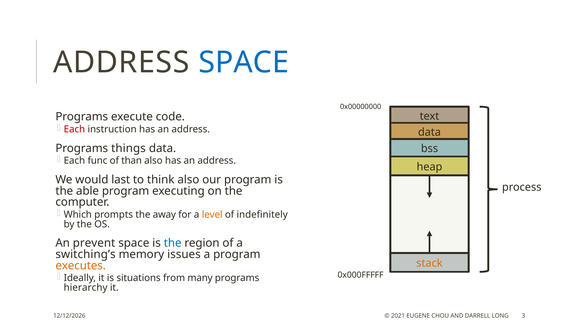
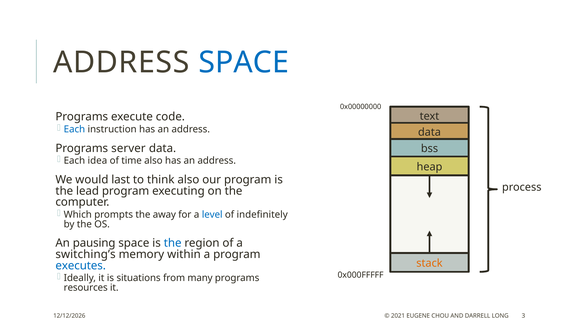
Each at (74, 129) colour: red -> blue
things: things -> server
func: func -> idea
than: than -> time
able: able -> lead
level colour: orange -> blue
prevent: prevent -> pausing
issues: issues -> within
executes colour: orange -> blue
hierarchy: hierarchy -> resources
